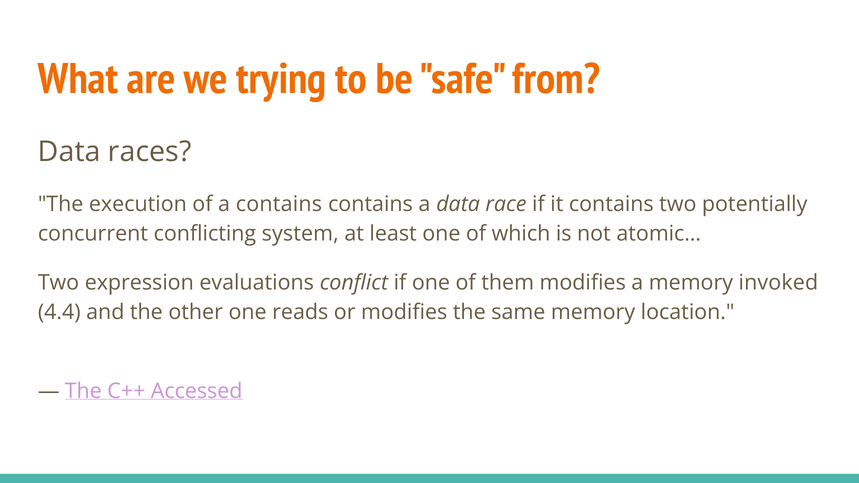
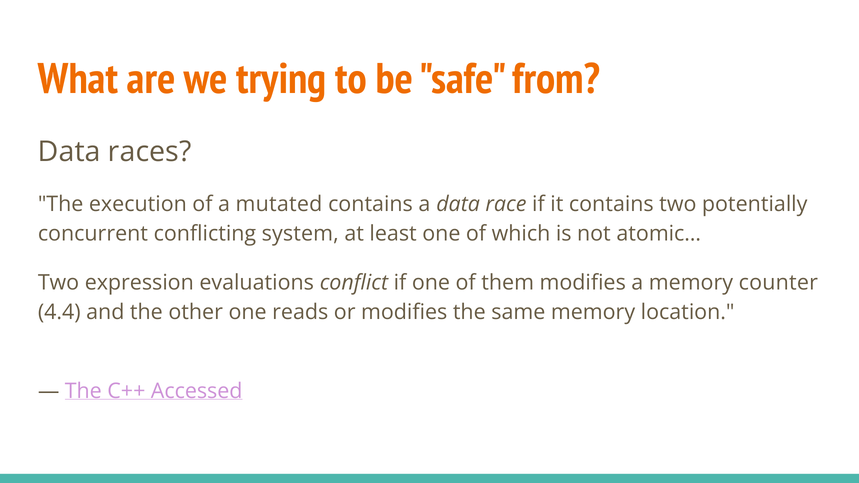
a contains: contains -> mutated
invoked: invoked -> counter
